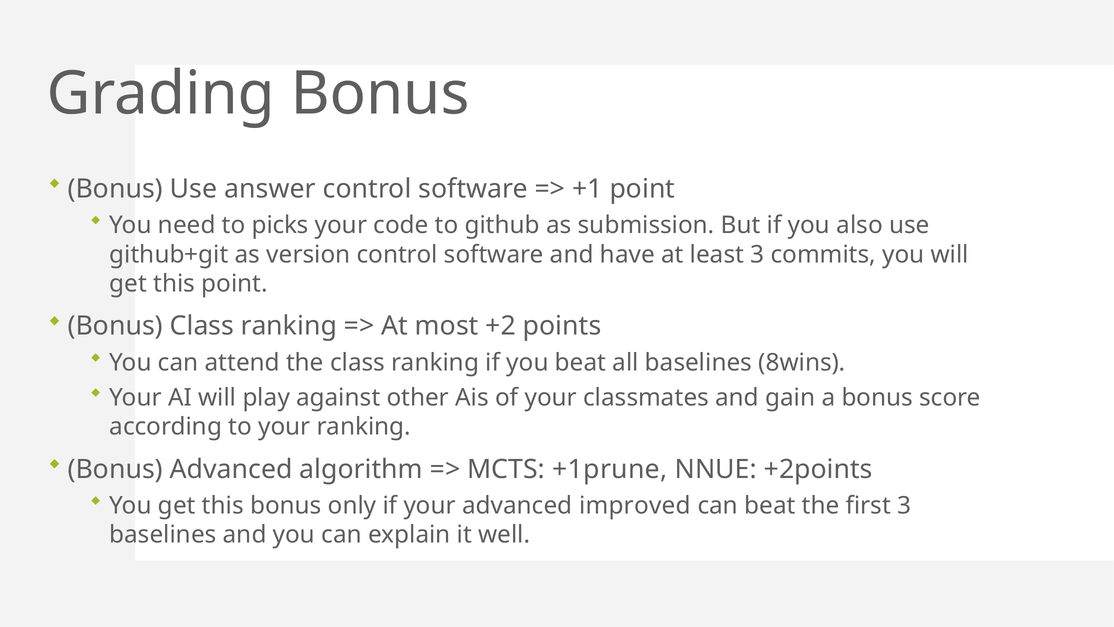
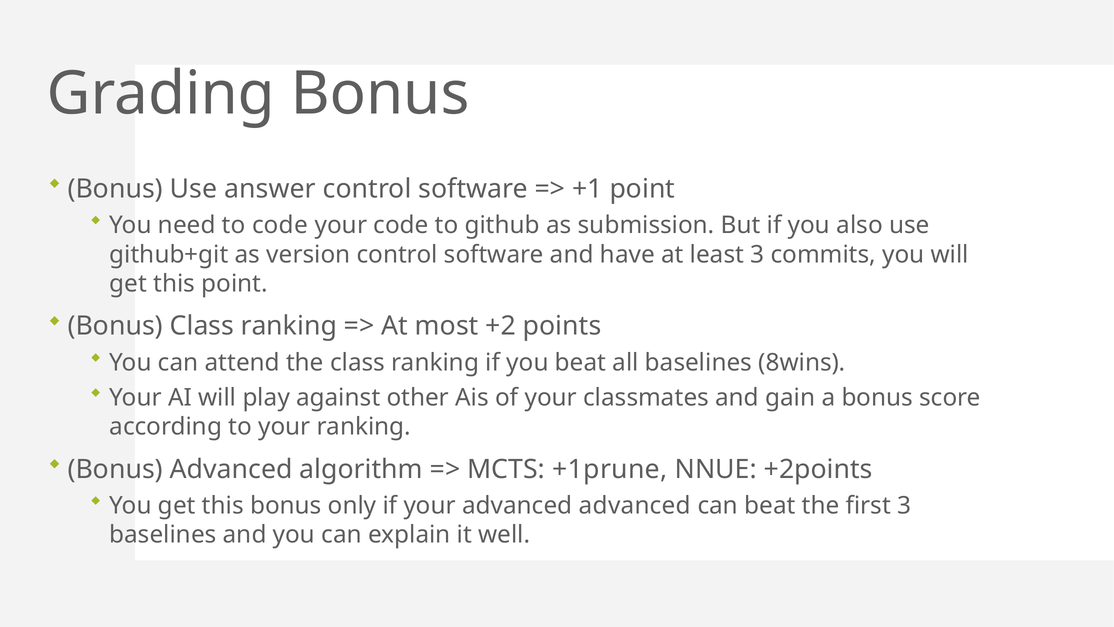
to picks: picks -> code
advanced improved: improved -> advanced
